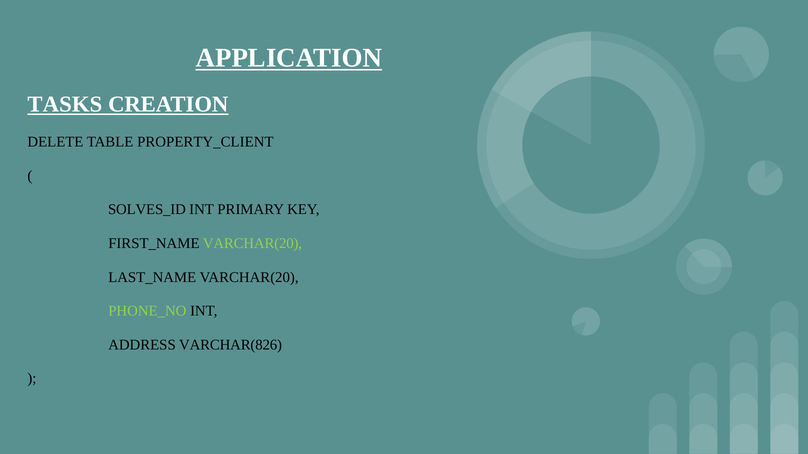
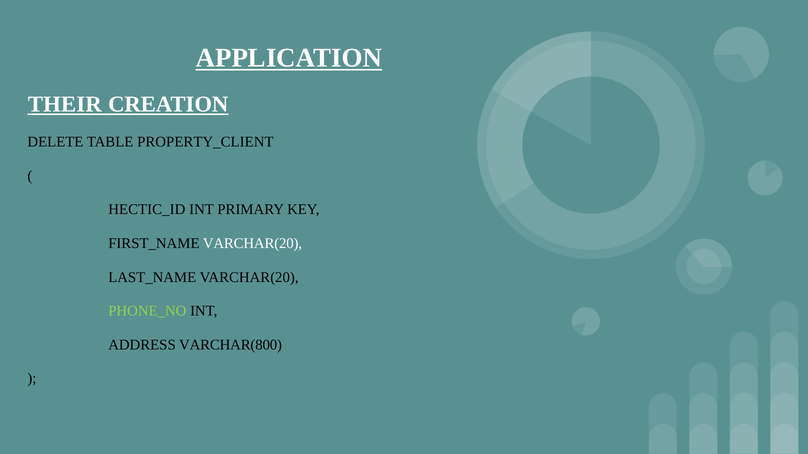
TASKS: TASKS -> THEIR
SOLVES_ID: SOLVES_ID -> HECTIC_ID
VARCHAR(20 at (252, 244) colour: light green -> white
VARCHAR(826: VARCHAR(826 -> VARCHAR(800
